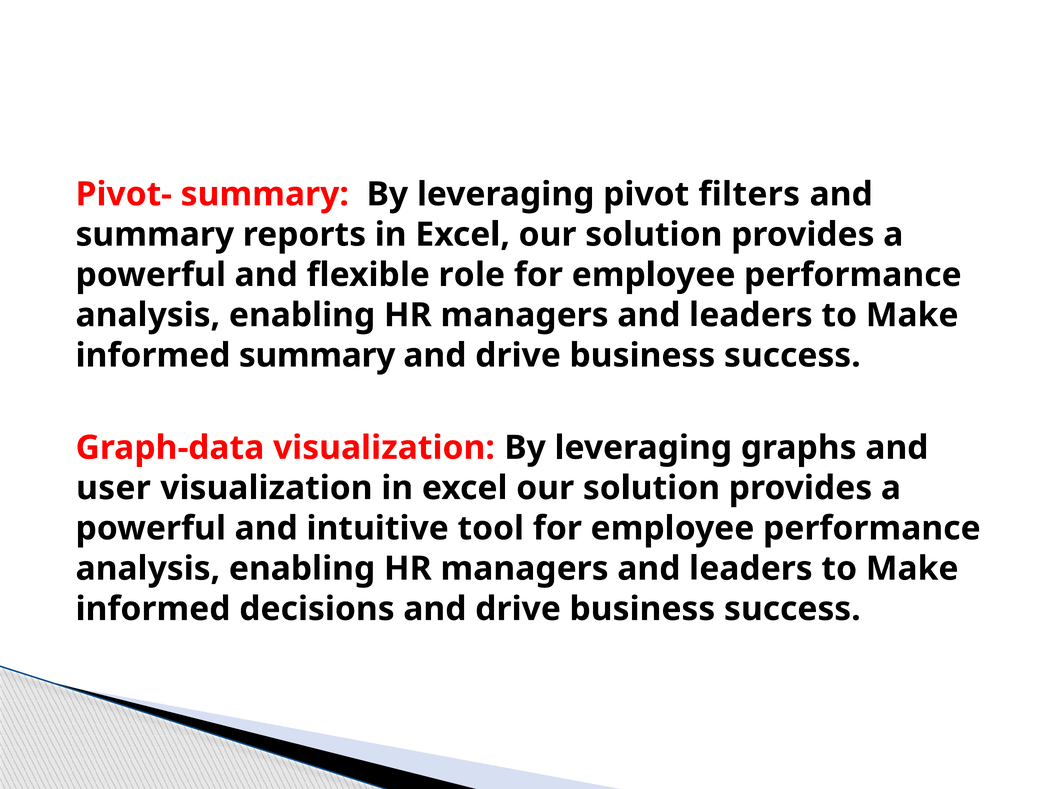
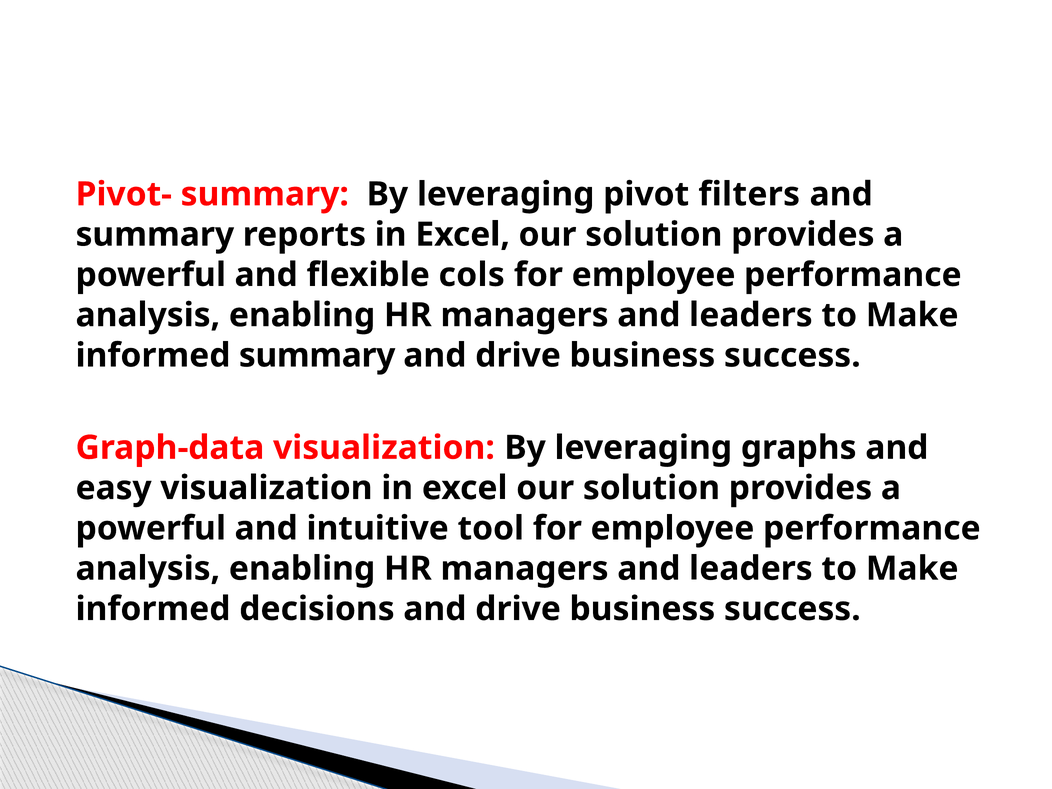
role: role -> cols
user: user -> easy
